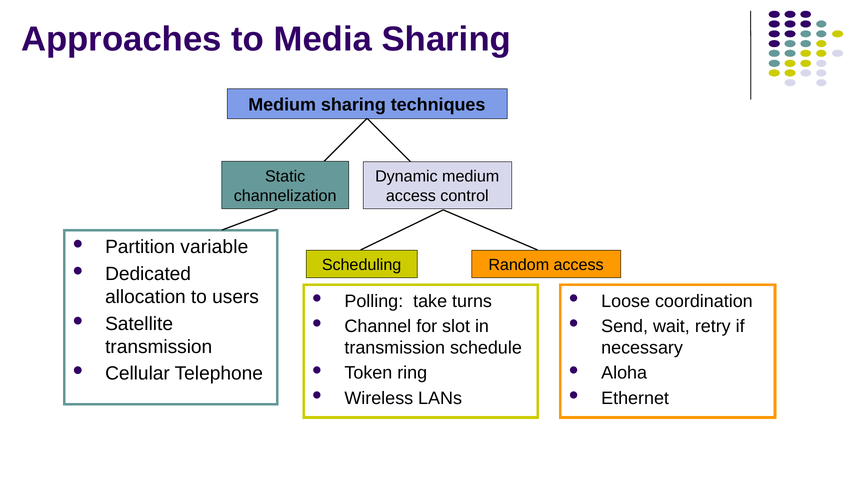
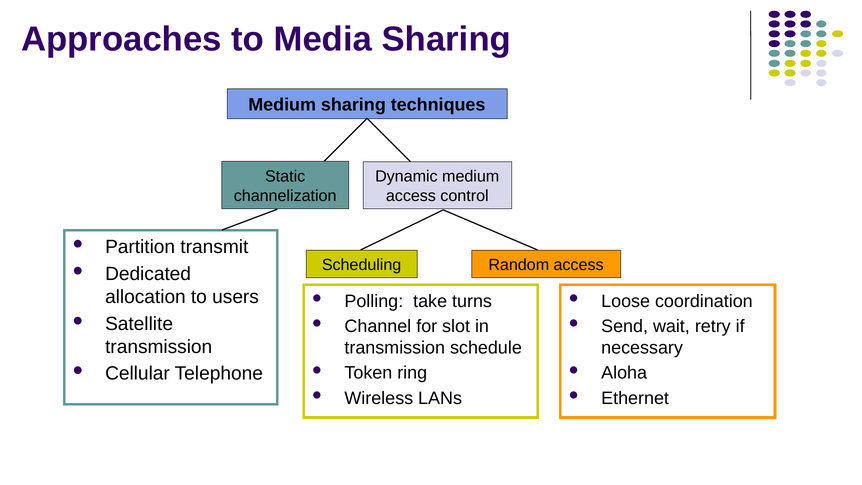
variable: variable -> transmit
